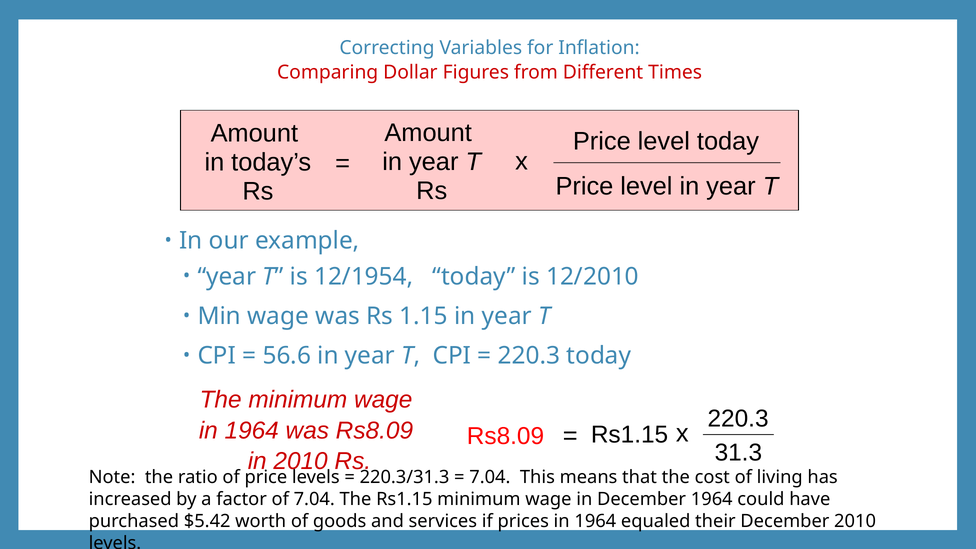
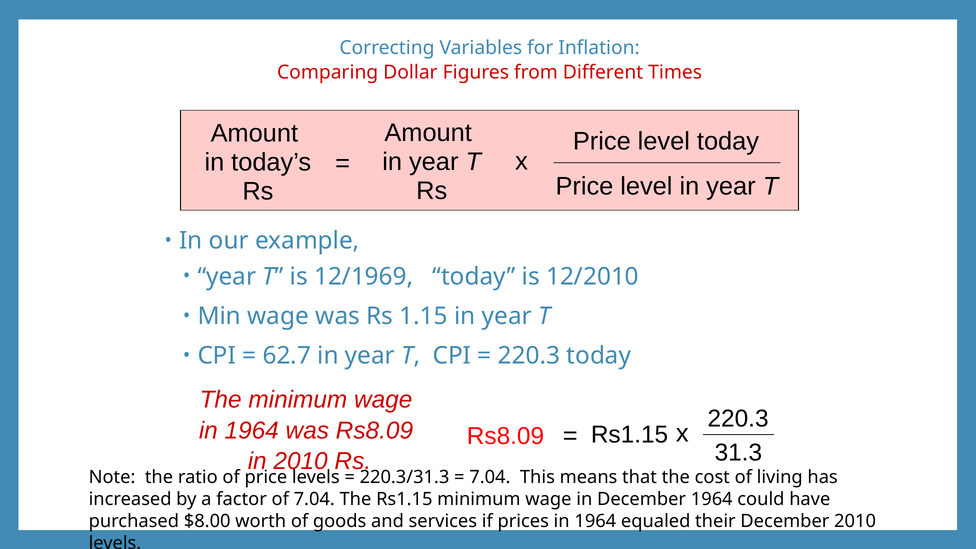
12/1954: 12/1954 -> 12/1969
56.6: 56.6 -> 62.7
$5.42: $5.42 -> $8.00
